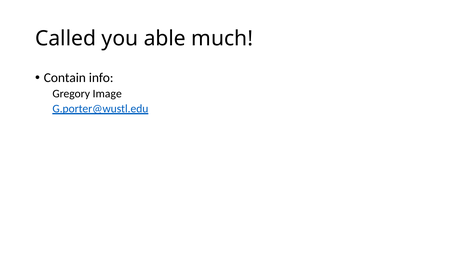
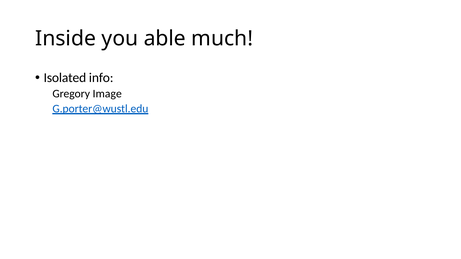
Called: Called -> Inside
Contain: Contain -> Isolated
